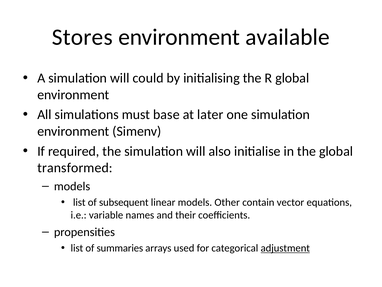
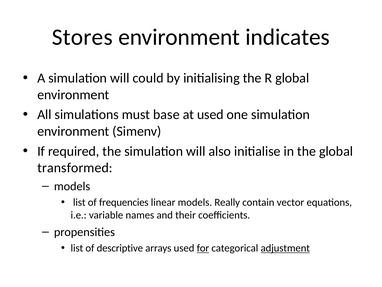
available: available -> indicates
at later: later -> used
subsequent: subsequent -> frequencies
Other: Other -> Really
summaries: summaries -> descriptive
for underline: none -> present
